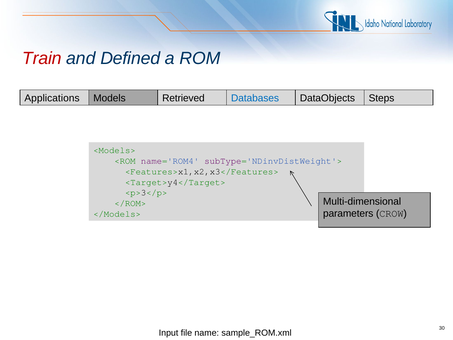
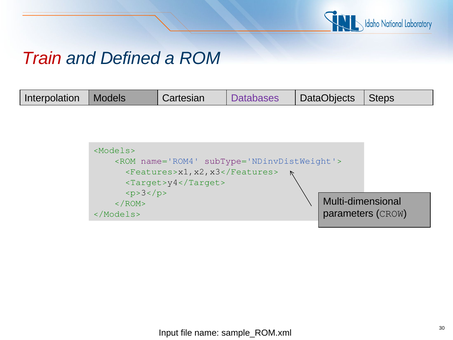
Applications: Applications -> Interpolation
Retrieved: Retrieved -> Cartesian
Databases colour: blue -> purple
